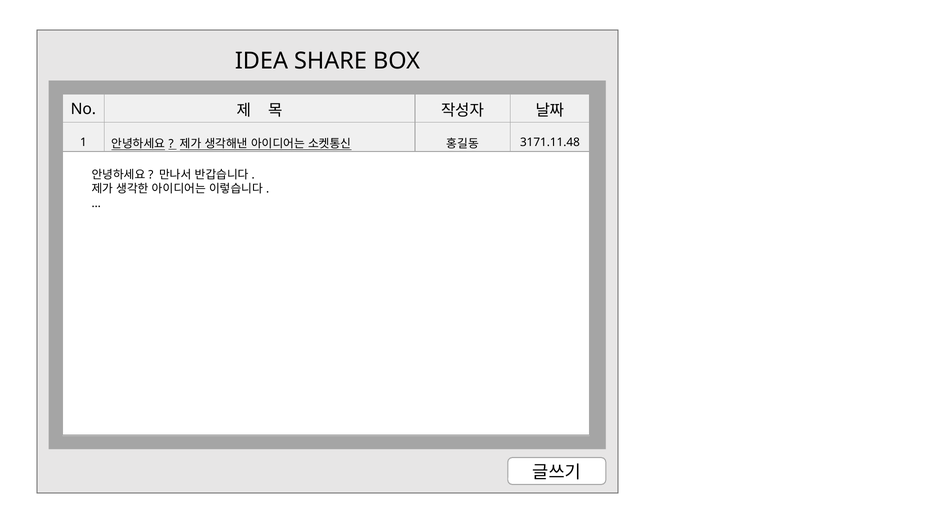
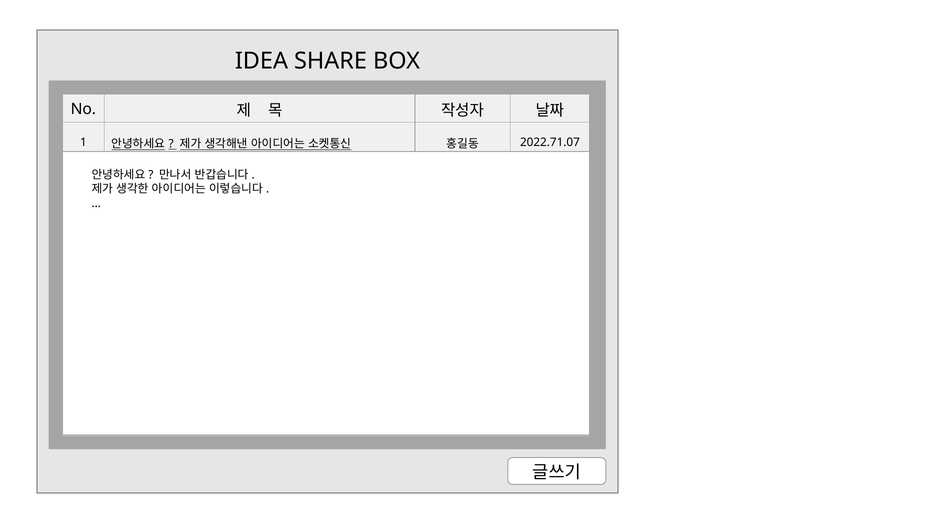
3171.11.48: 3171.11.48 -> 2022.71.07
